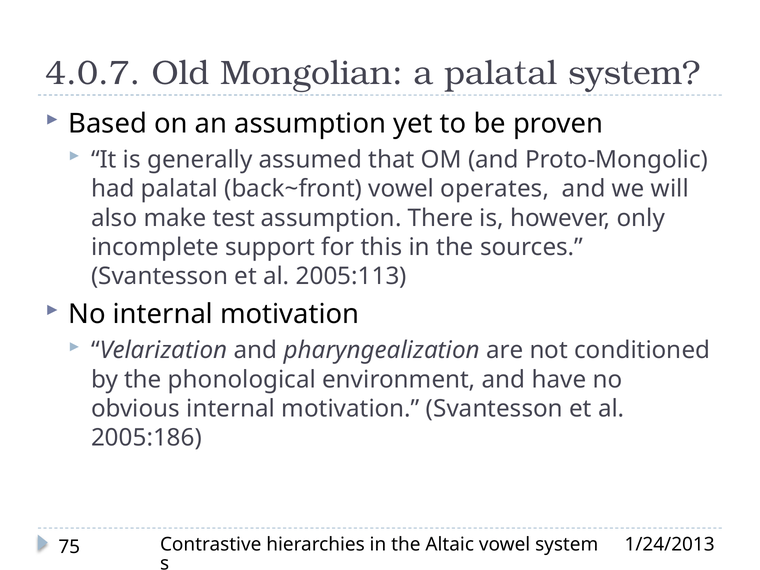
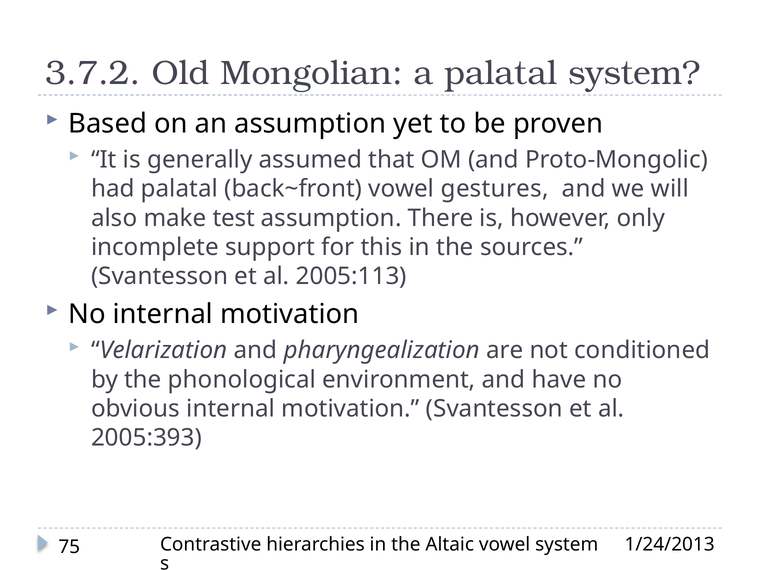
4.0.7: 4.0.7 -> 3.7.2
operates: operates -> gestures
2005:186: 2005:186 -> 2005:393
